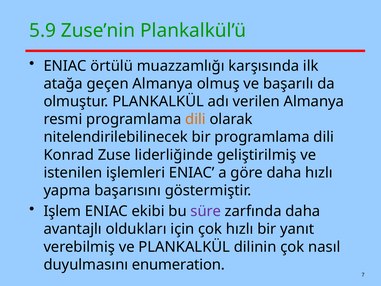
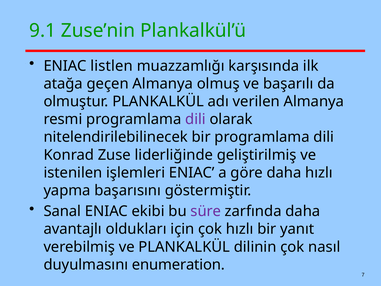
5.9: 5.9 -> 9.1
örtülü: örtülü -> listlen
dili at (195, 119) colour: orange -> purple
Işlem: Işlem -> Sanal
